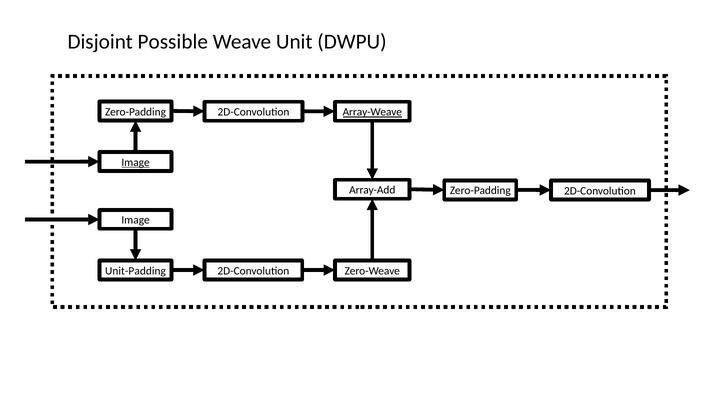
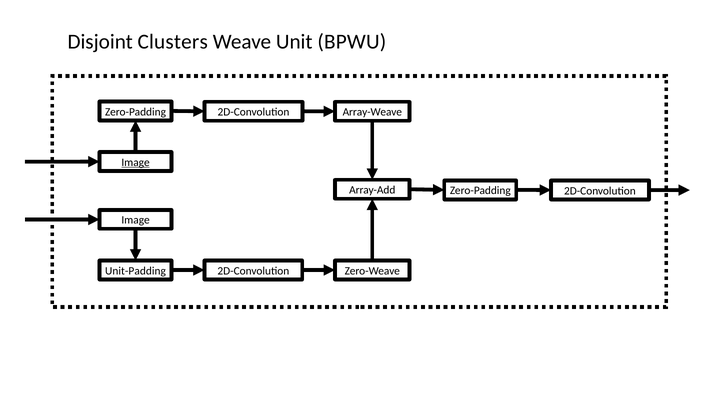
Possible: Possible -> Clusters
DWPU: DWPU -> BPWU
Array-Weave underline: present -> none
